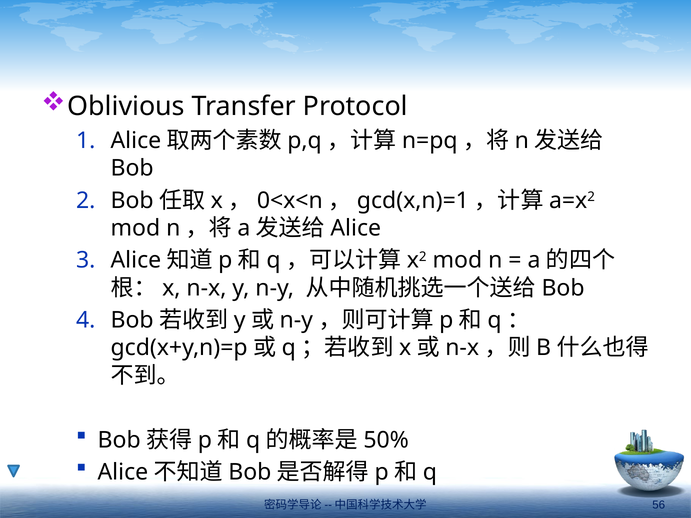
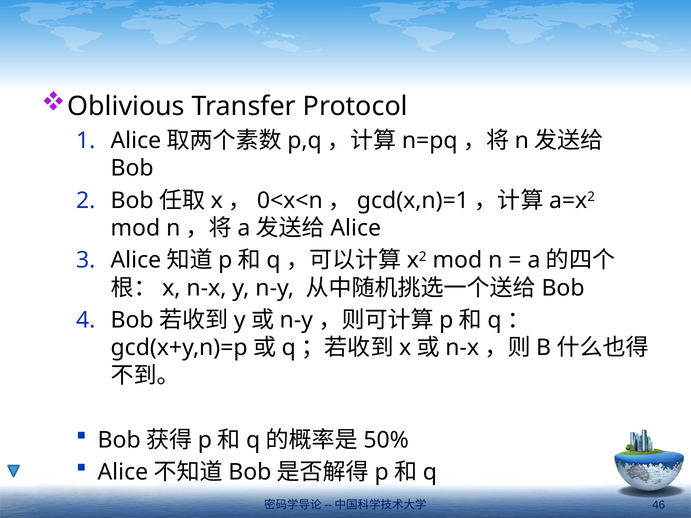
56: 56 -> 46
